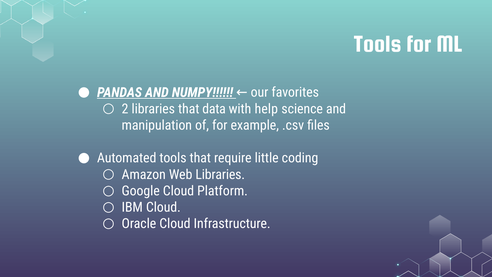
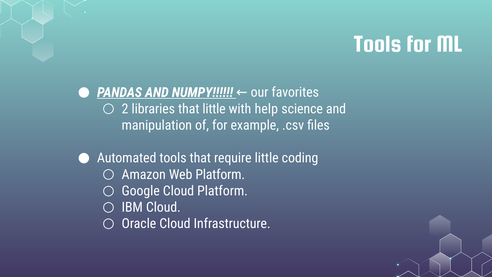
that data: data -> little
Web Libraries: Libraries -> Platform
